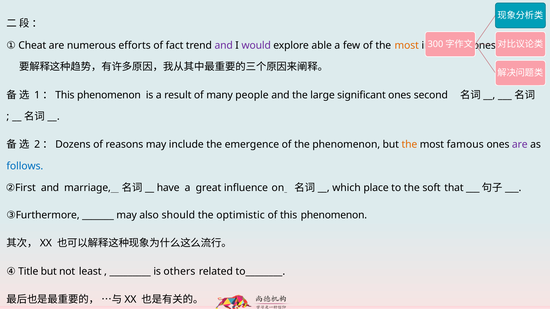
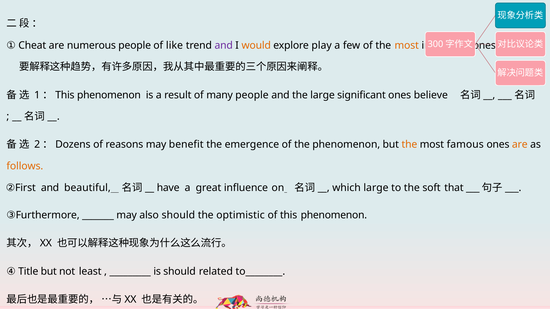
numerous efforts: efforts -> people
fact: fact -> like
would colour: purple -> orange
able: able -> play
second: second -> believe
include: include -> benefit
are at (520, 145) colour: purple -> orange
follows colour: blue -> orange
marriage: marriage -> beautiful
which place: place -> large
is others: others -> should
